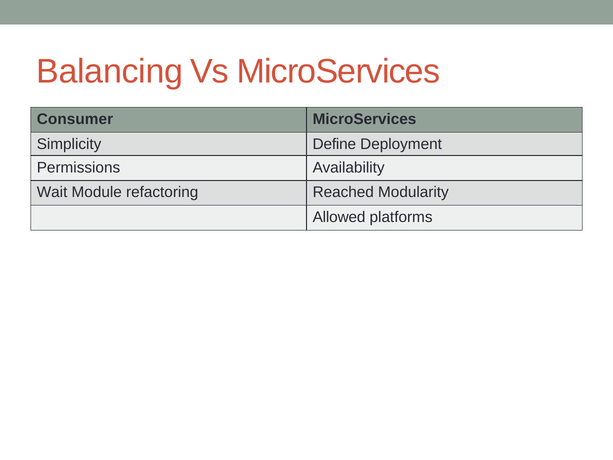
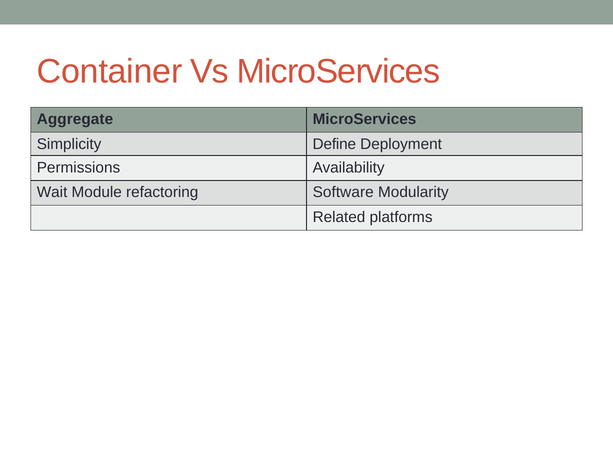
Balancing: Balancing -> Container
Consumer: Consumer -> Aggregate
Reached: Reached -> Software
Allowed: Allowed -> Related
